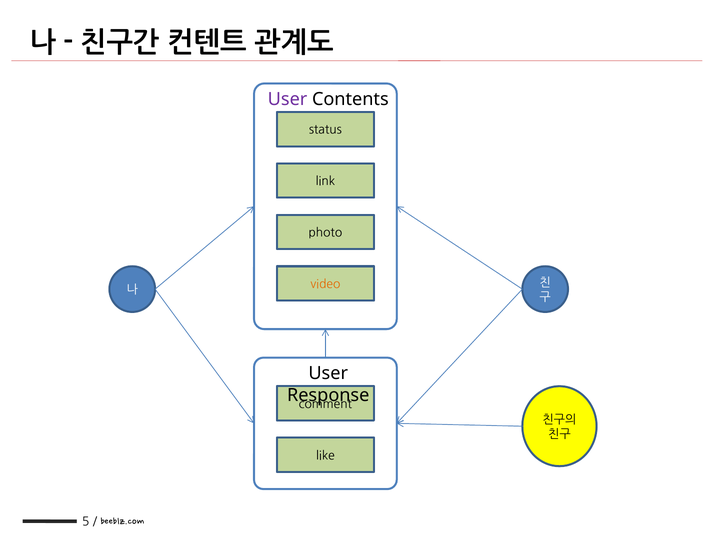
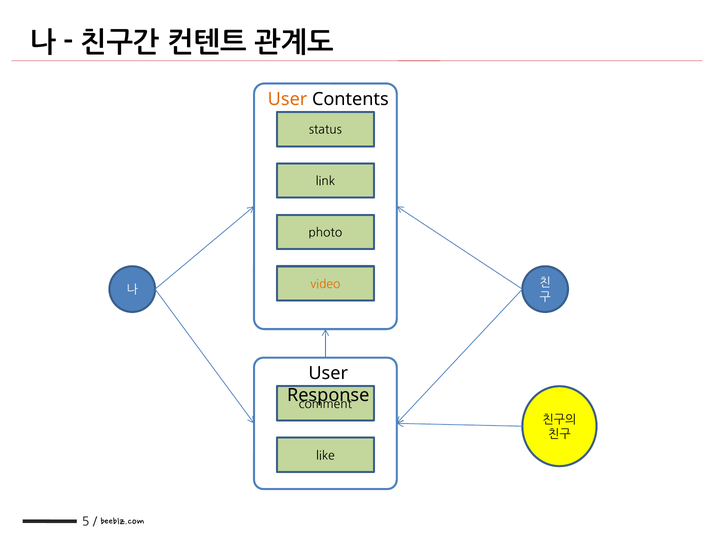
User at (288, 99) colour: purple -> orange
